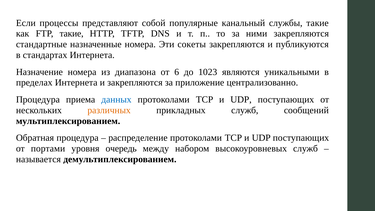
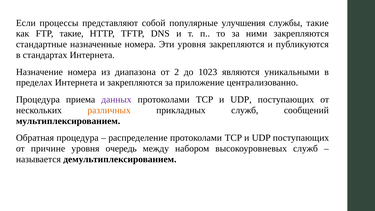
канальный: канальный -> улучшения
Эти сокеты: сокеты -> уровня
6: 6 -> 2
данных colour: blue -> purple
портами: портами -> причине
